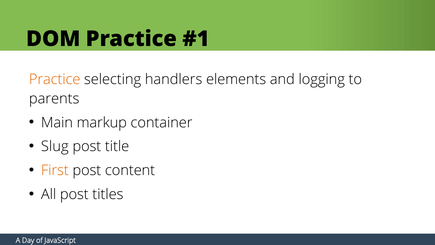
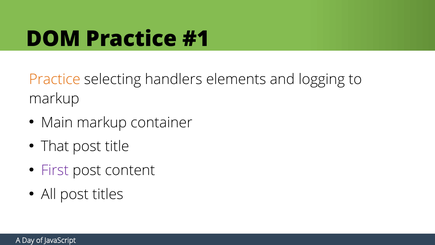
parents at (54, 98): parents -> markup
Slug: Slug -> That
First colour: orange -> purple
